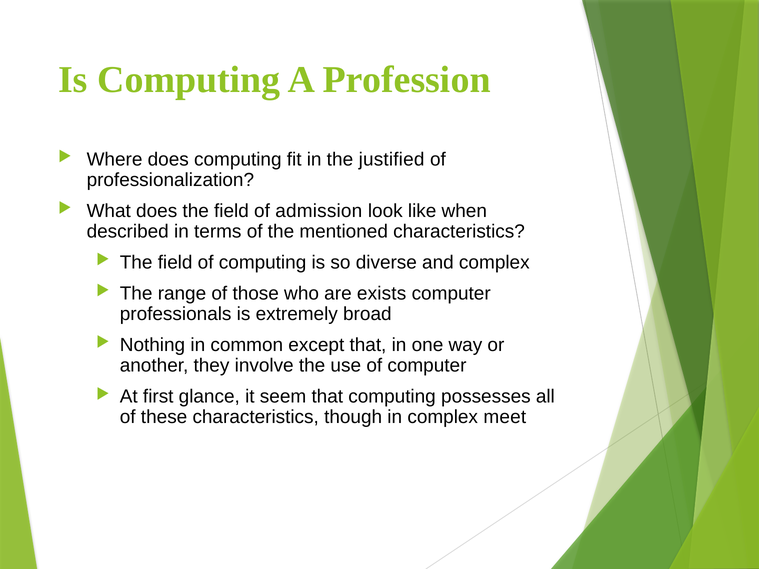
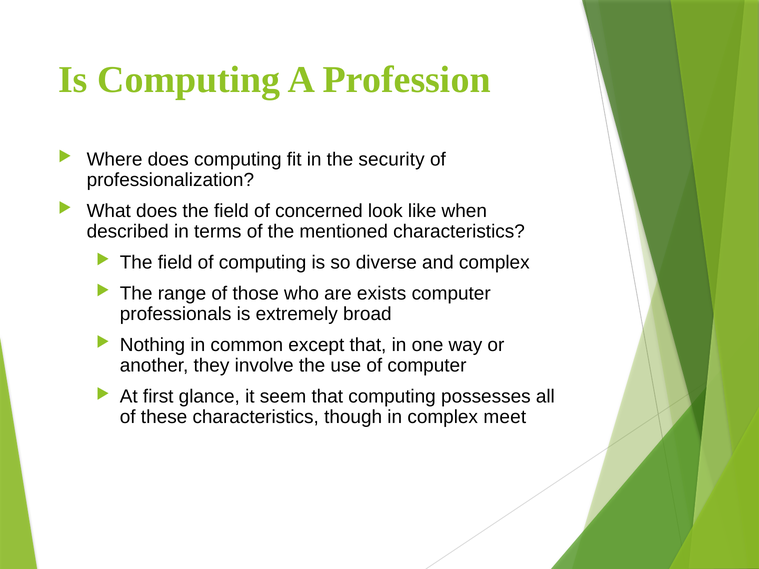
justified: justified -> security
admission: admission -> concerned
